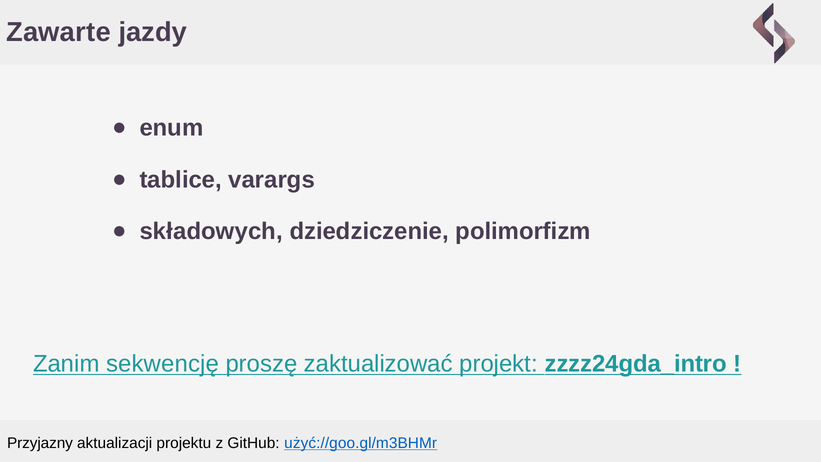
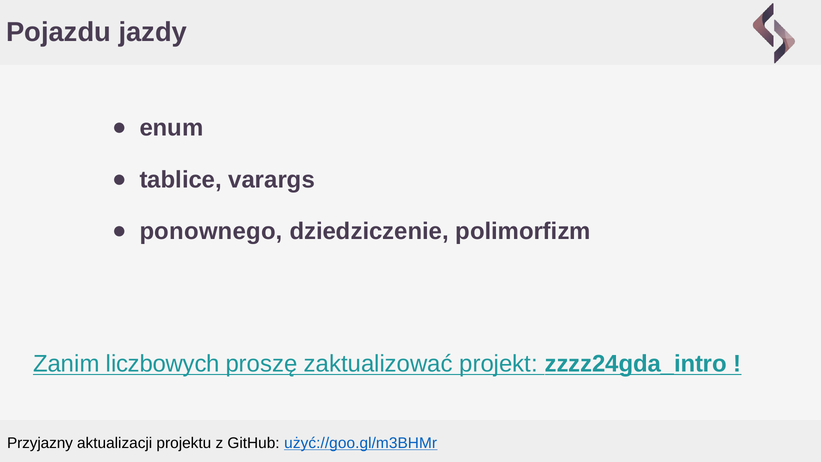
Zawarte: Zawarte -> Pojazdu
składowych: składowych -> ponownego
sekwencję: sekwencję -> liczbowych
